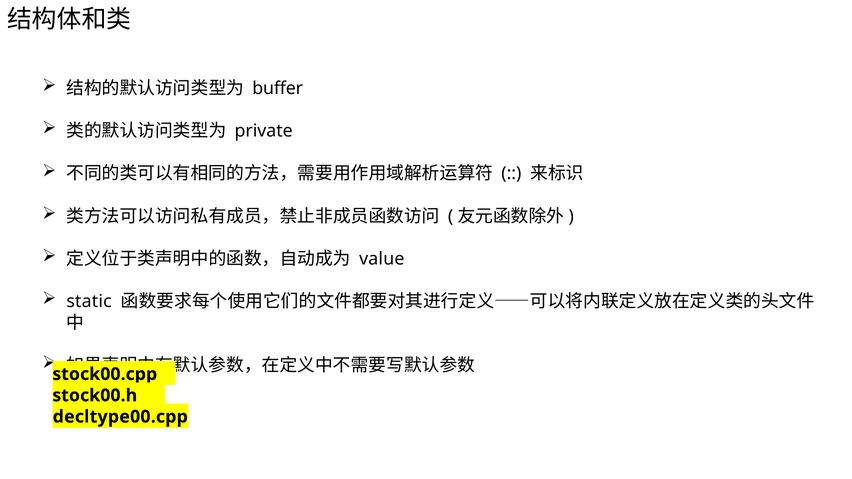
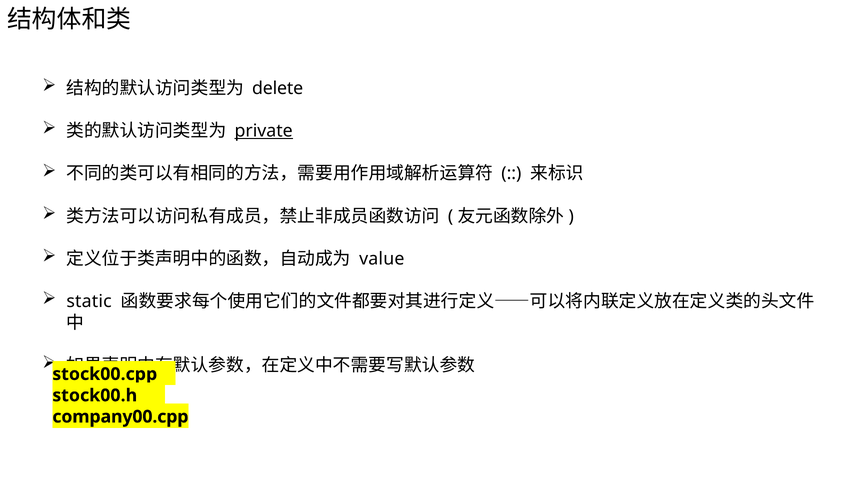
buffer: buffer -> delete
private underline: none -> present
decltype00.cpp: decltype00.cpp -> company00.cpp
